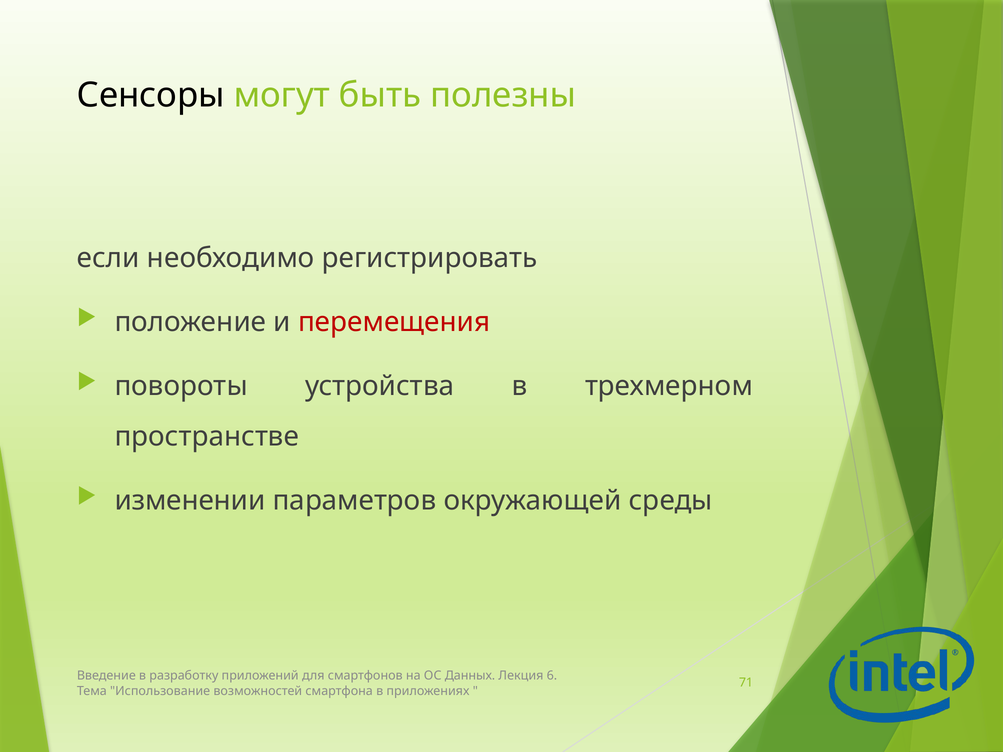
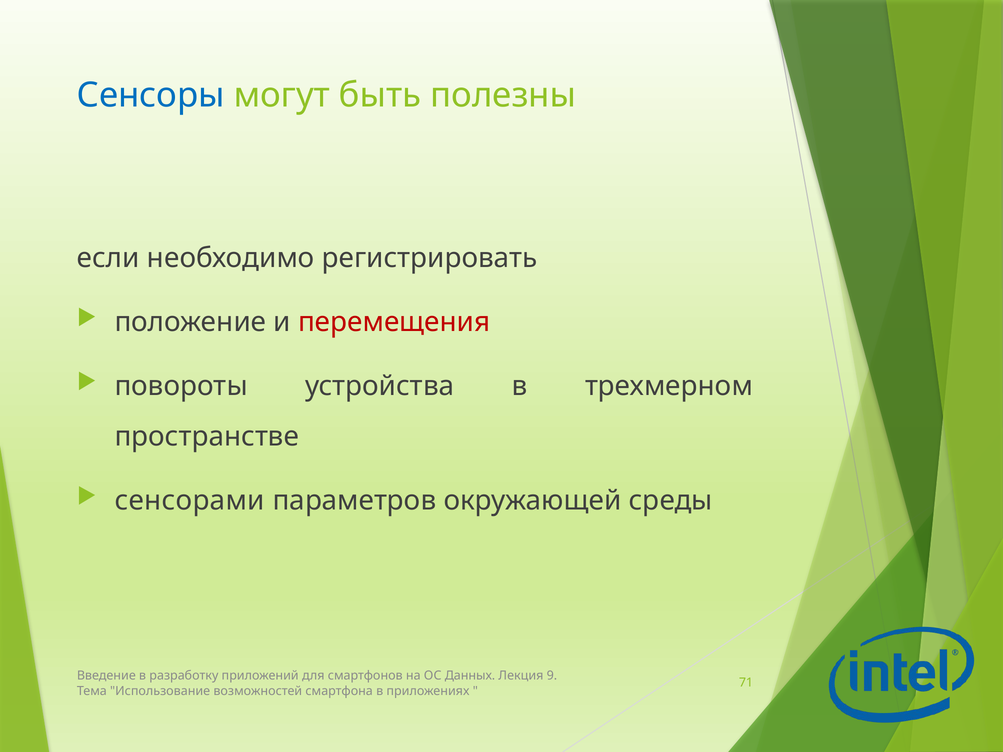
Сенсоры colour: black -> blue
изменении: изменении -> сенсорами
6: 6 -> 9
